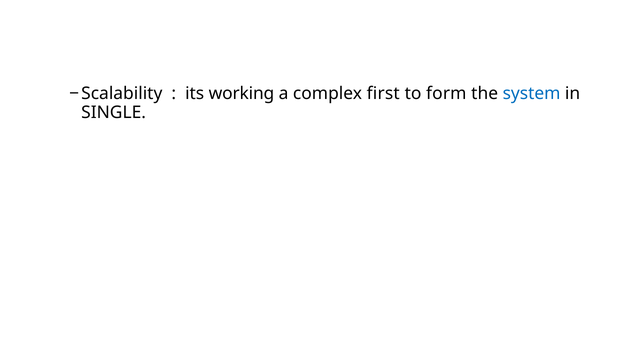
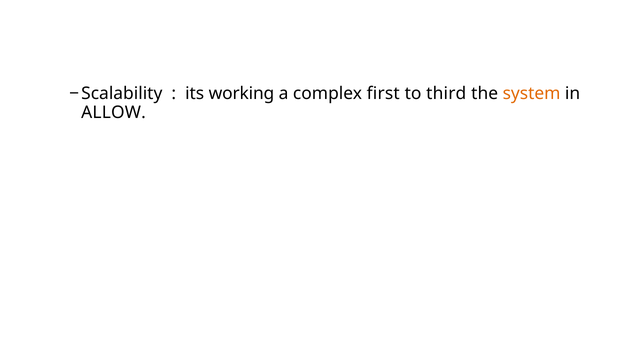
form: form -> third
system colour: blue -> orange
SINGLE: SINGLE -> ALLOW
